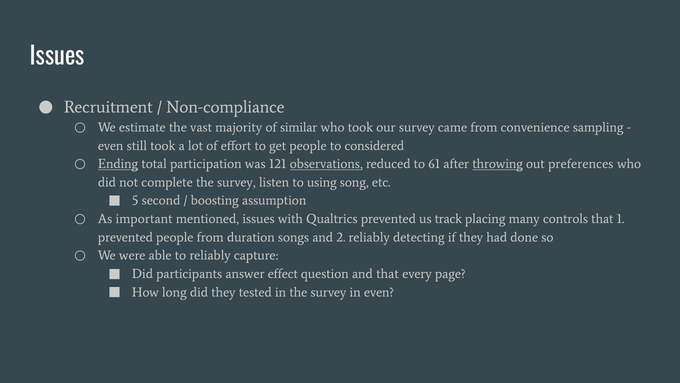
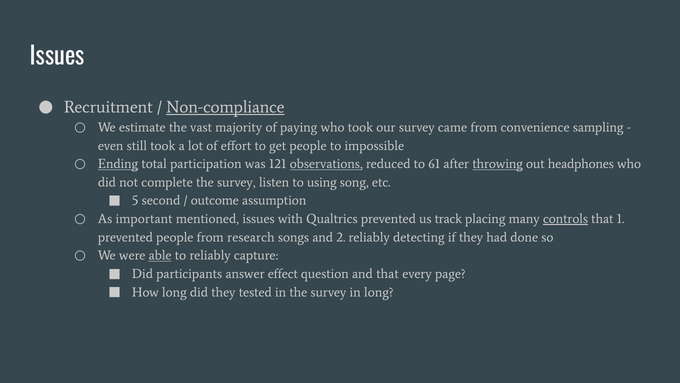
Non-compliance underline: none -> present
similar: similar -> paying
considered: considered -> impossible
preferences: preferences -> headphones
boosting: boosting -> outcome
controls underline: none -> present
duration: duration -> research
able underline: none -> present
in even: even -> long
